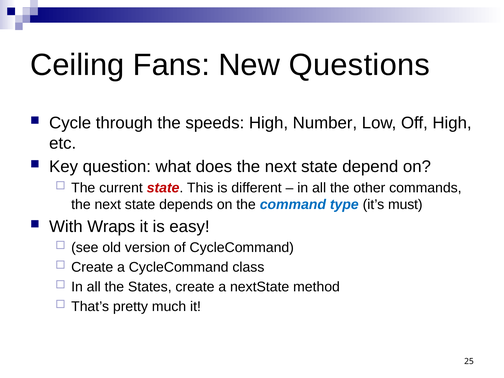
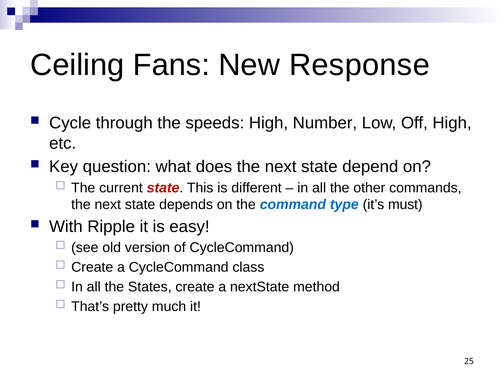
Questions: Questions -> Response
Wraps: Wraps -> Ripple
